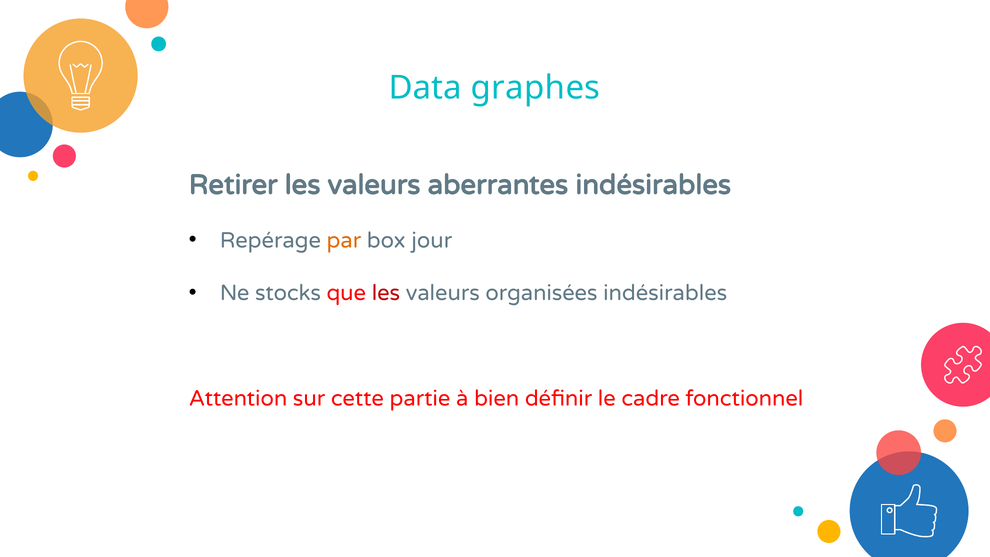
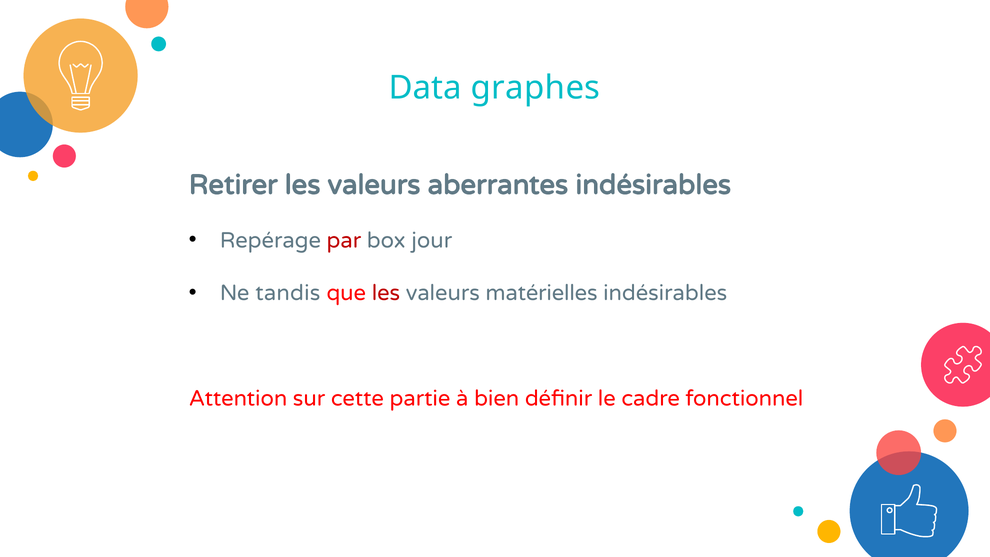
par colour: orange -> red
stocks: stocks -> tandis
organisées: organisées -> matérielles
